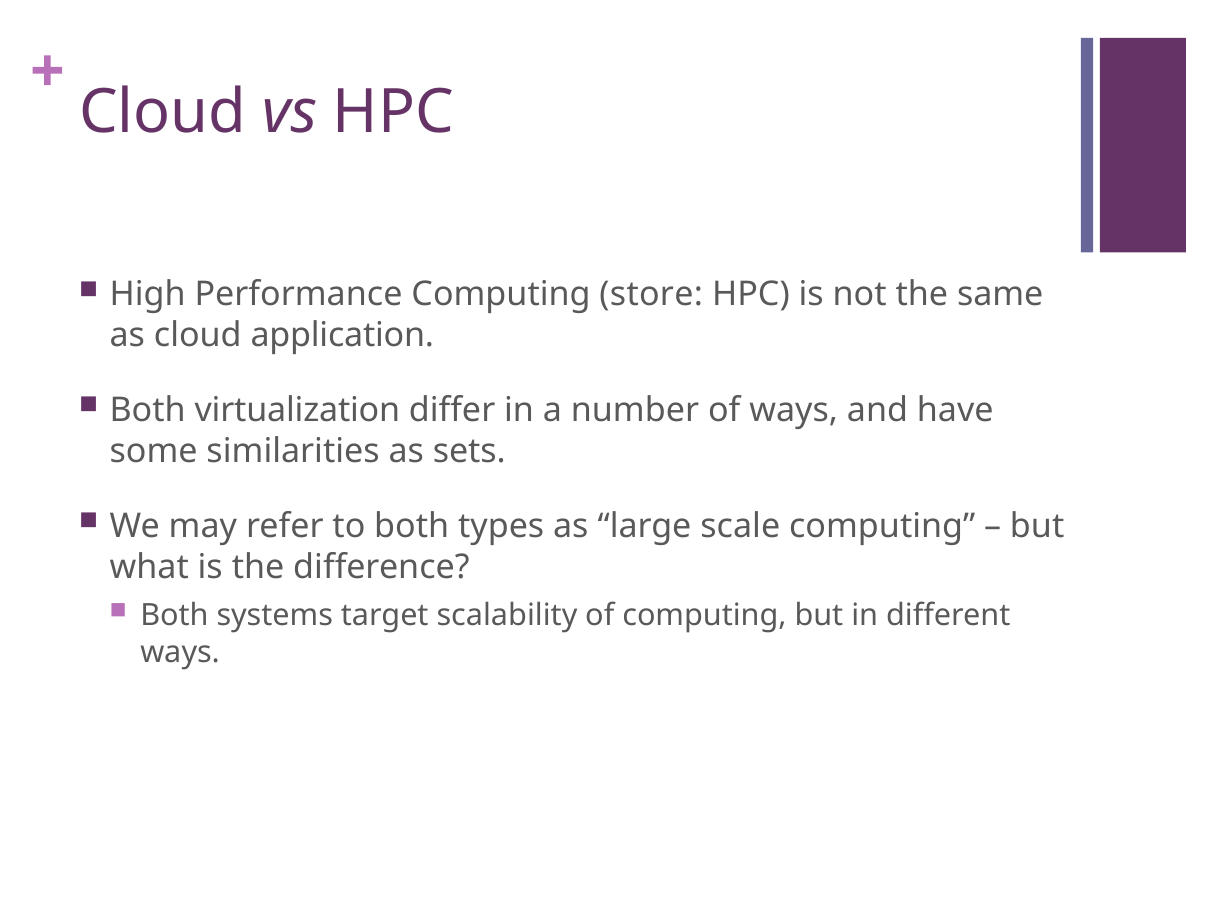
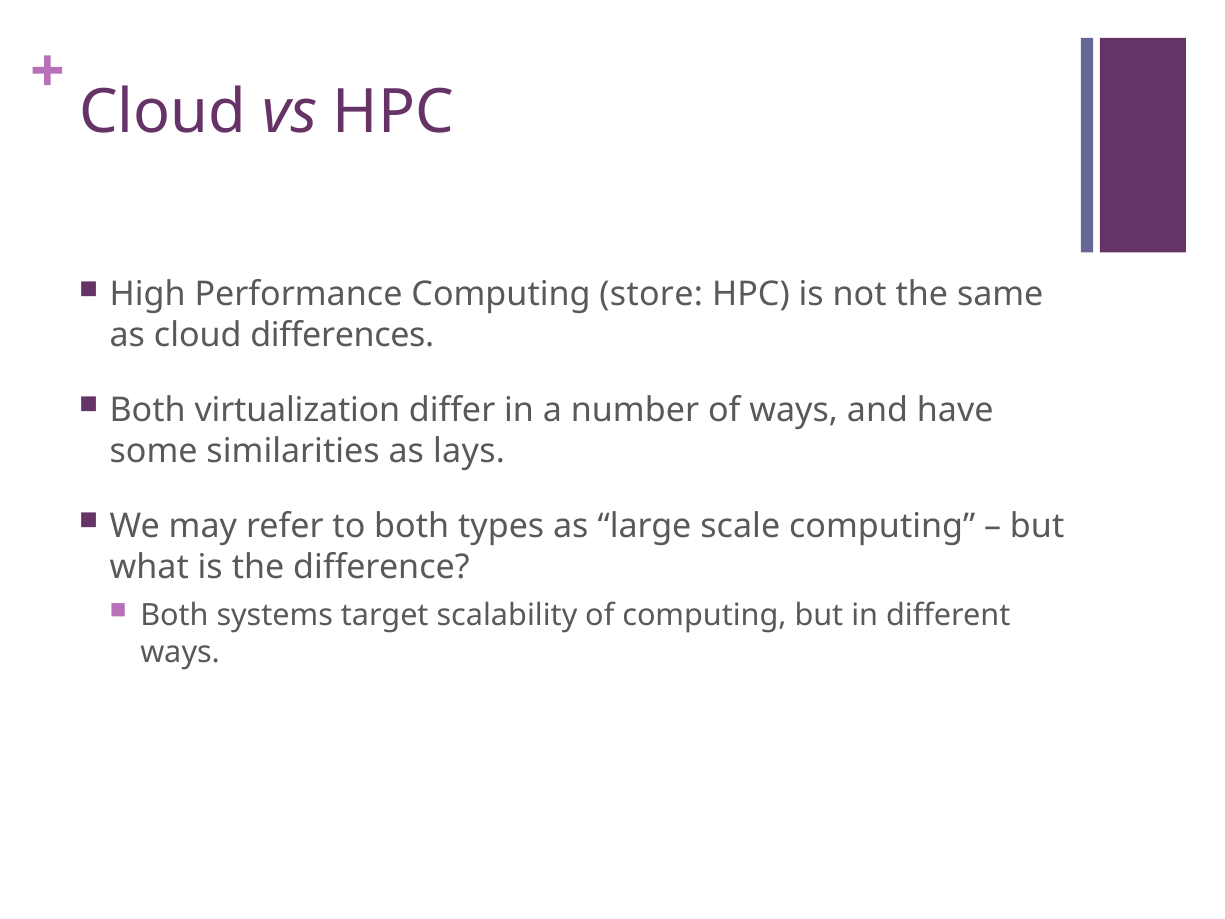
application: application -> differences
sets: sets -> lays
